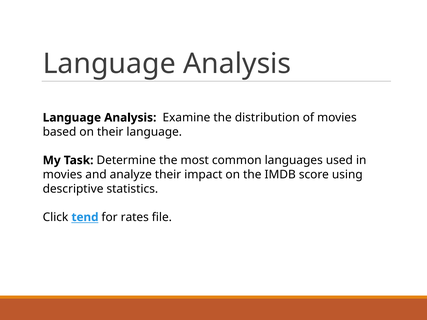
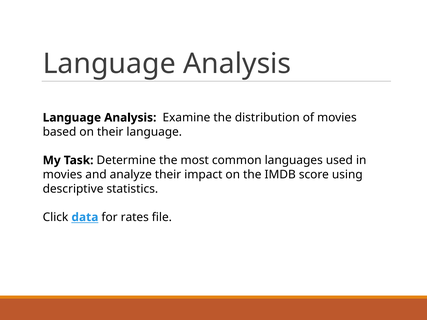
tend: tend -> data
